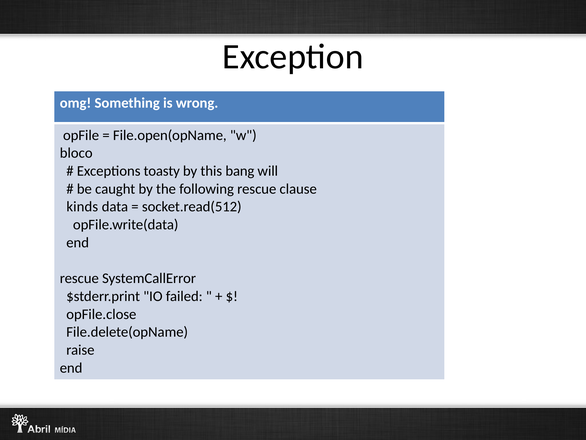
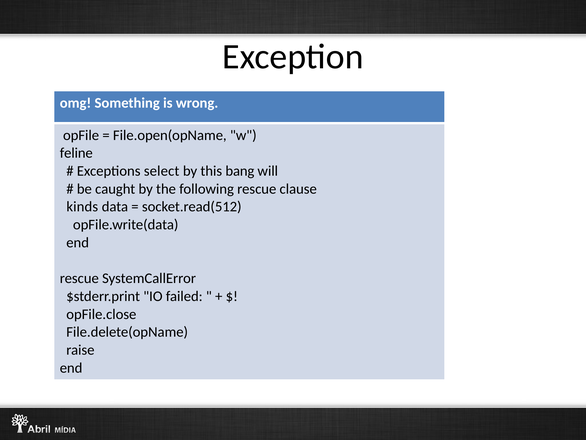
bloco: bloco -> feline
toasty: toasty -> select
